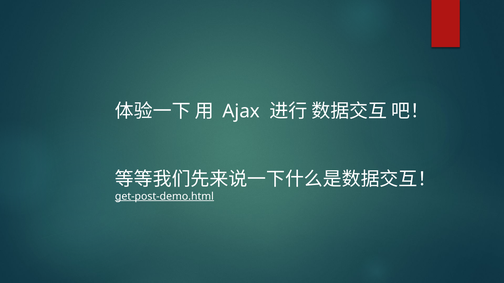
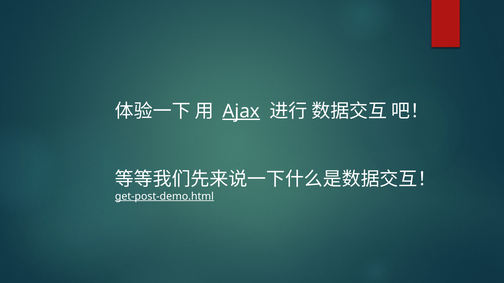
Ajax underline: none -> present
